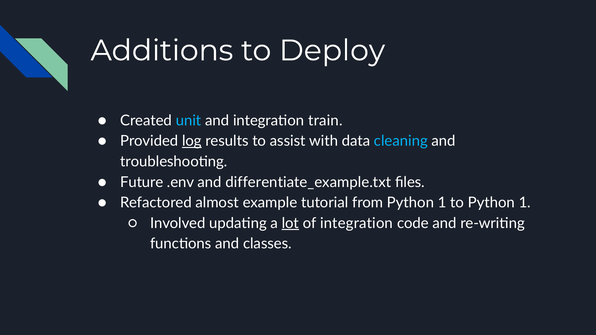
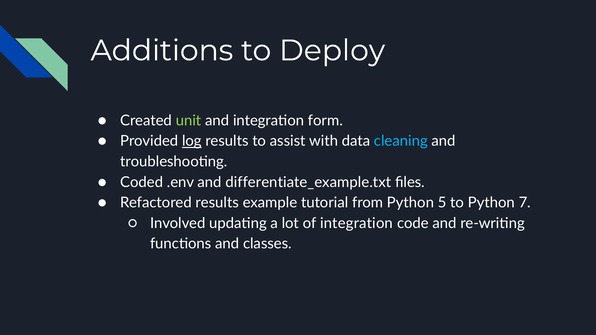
unit colour: light blue -> light green
train: train -> form
Future: Future -> Coded
Refactored almost: almost -> results
from Python 1: 1 -> 5
to Python 1: 1 -> 7
lot underline: present -> none
